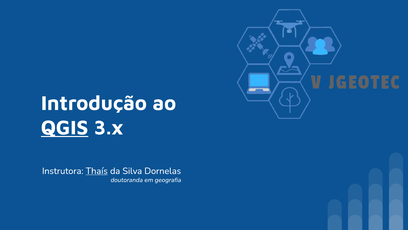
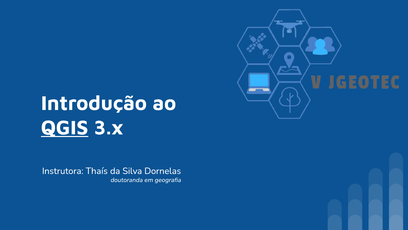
Thaís underline: present -> none
